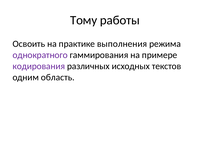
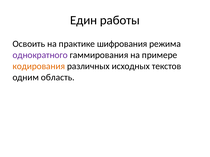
Тому: Тому -> Един
выполнения: выполнения -> шифрования
кодирования colour: purple -> orange
